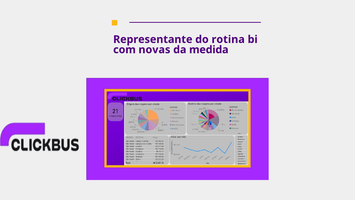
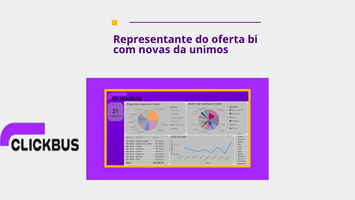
rotina: rotina -> oferta
medida: medida -> unimos
